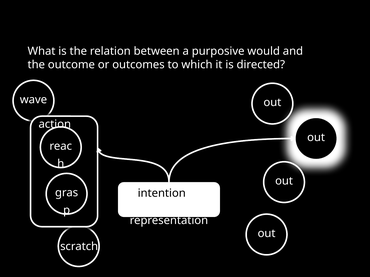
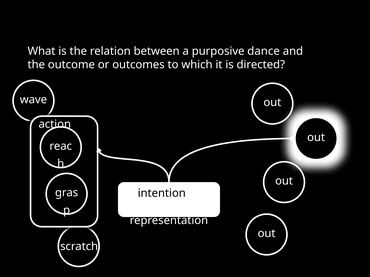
would: would -> dance
